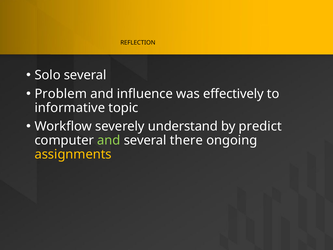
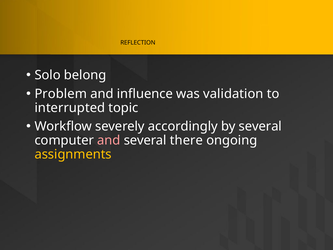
Solo several: several -> belong
effectively: effectively -> validation
informative: informative -> interrupted
understand: understand -> accordingly
by predict: predict -> several
and at (109, 140) colour: light green -> pink
